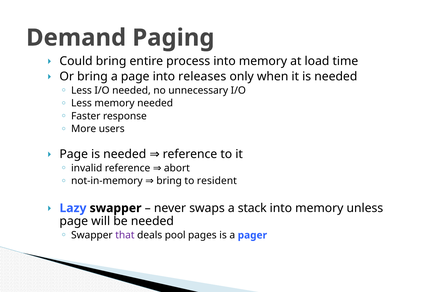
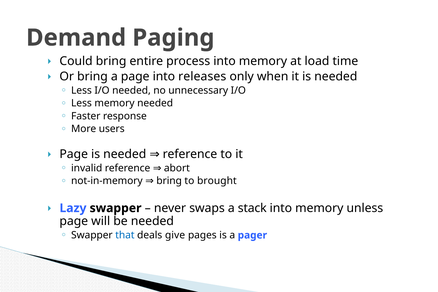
resident: resident -> brought
that colour: purple -> blue
pool: pool -> give
